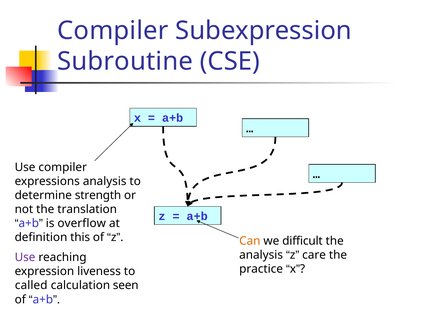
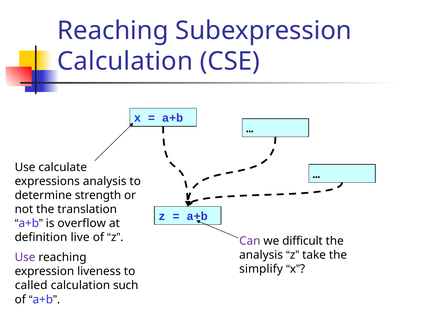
Compiler at (113, 31): Compiler -> Reaching
Subroutine at (125, 61): Subroutine -> Calculation
Use compiler: compiler -> calculate
this: this -> live
Can colour: orange -> purple
care: care -> take
practice: practice -> simplify
seen: seen -> such
